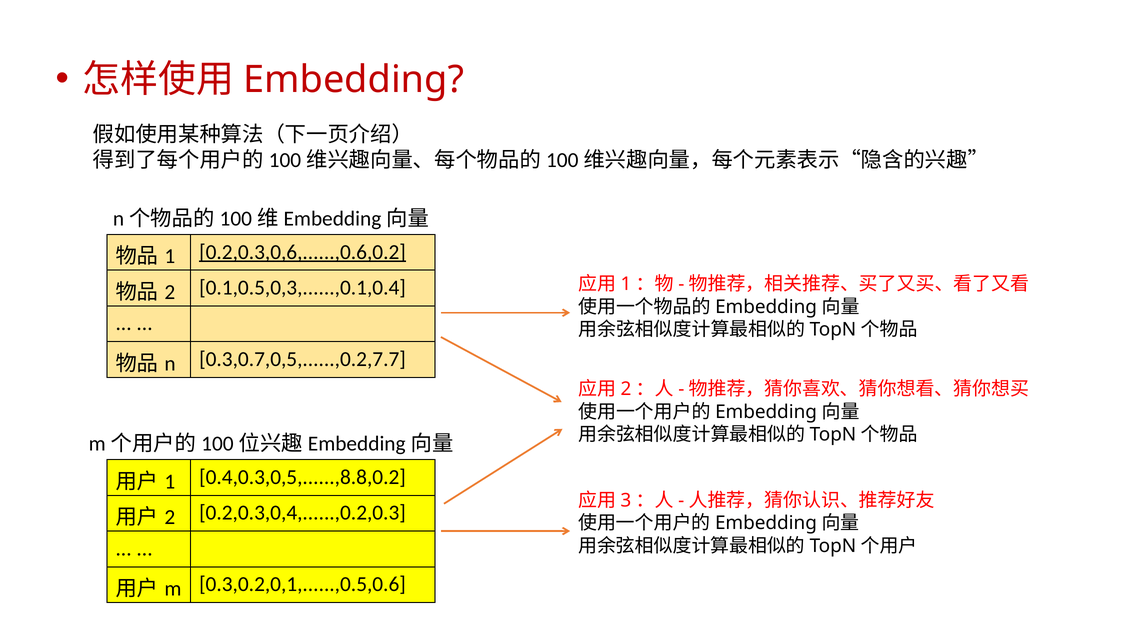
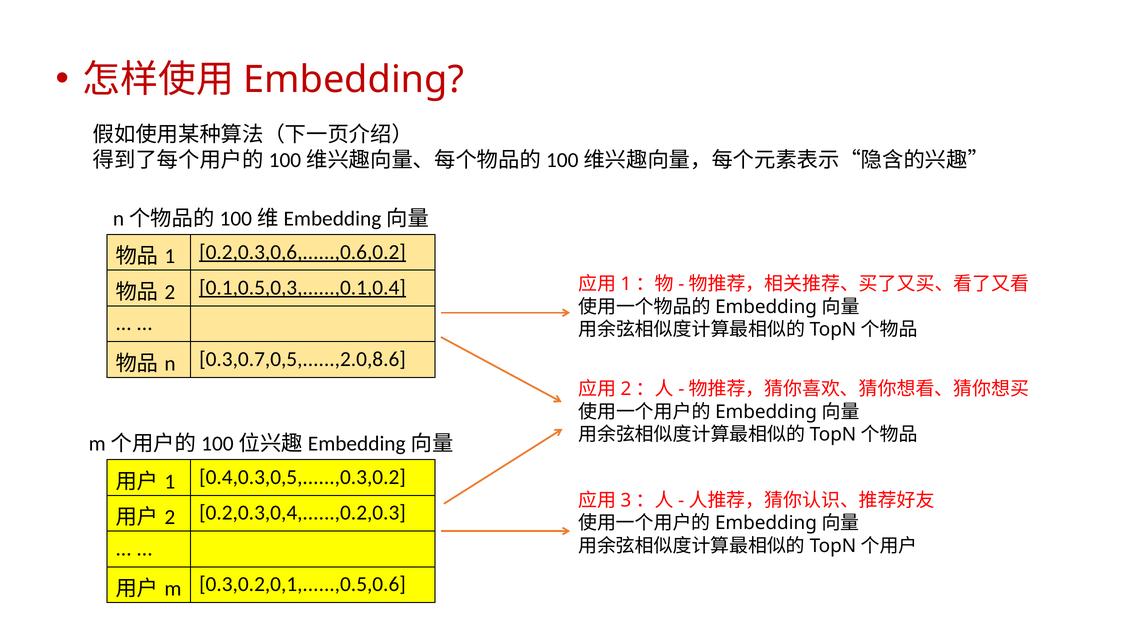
0.1,0.5,0,3,......,0.1,0.4 underline: none -> present
0.3,0.7,0,5,......,0.2,7.7: 0.3,0.7,0,5,......,0.2,7.7 -> 0.3,0.7,0,5,......,2.0,8.6
0.4,0.3,0,5,......,8.8,0.2: 0.4,0.3,0,5,......,8.8,0.2 -> 0.4,0.3,0,5,......,0.3,0.2
